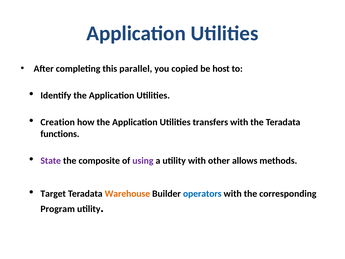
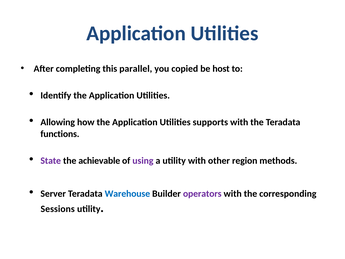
Creation: Creation -> Allowing
transfers: transfers -> supports
composite: composite -> achievable
allows: allows -> region
Target: Target -> Server
Warehouse colour: orange -> blue
operators colour: blue -> purple
Program: Program -> Sessions
